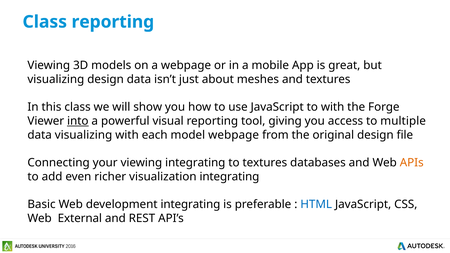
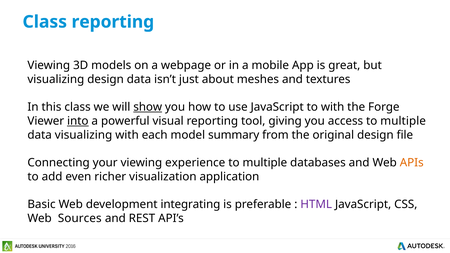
show underline: none -> present
model webpage: webpage -> summary
viewing integrating: integrating -> experience
textures at (265, 163): textures -> multiple
visualization integrating: integrating -> application
HTML colour: blue -> purple
External: External -> Sources
